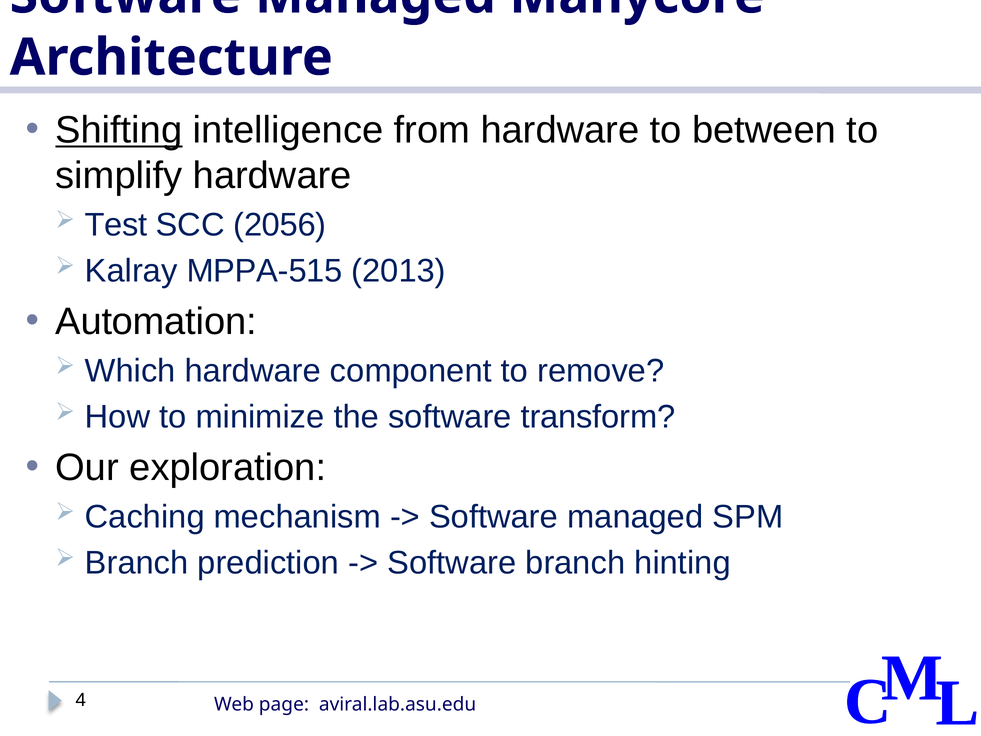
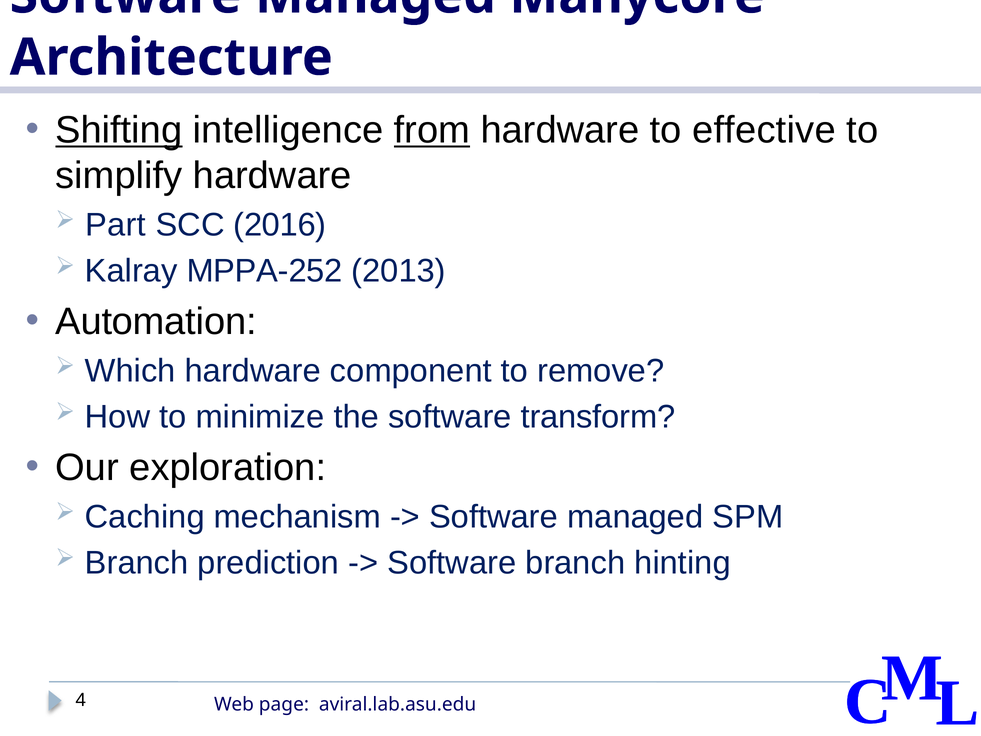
from underline: none -> present
between: between -> effective
Test: Test -> Part
2056: 2056 -> 2016
MPPA-515: MPPA-515 -> MPPA-252
